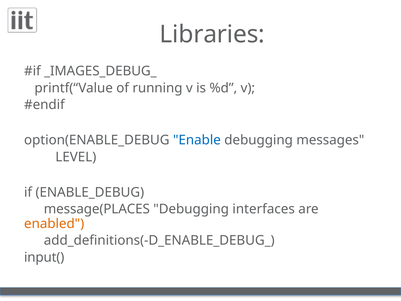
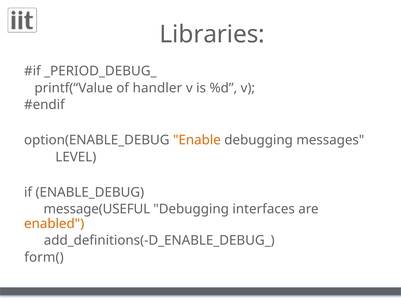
_IMAGES_DEBUG_: _IMAGES_DEBUG_ -> _PERIOD_DEBUG_
running: running -> handler
Enable colour: blue -> orange
message(PLACES: message(PLACES -> message(USEFUL
input(: input( -> form(
